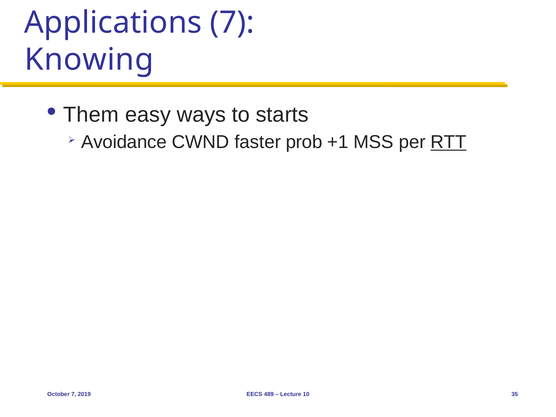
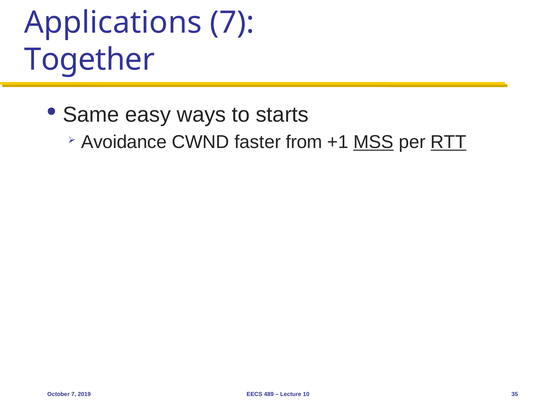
Knowing: Knowing -> Together
Them: Them -> Same
prob: prob -> from
MSS underline: none -> present
